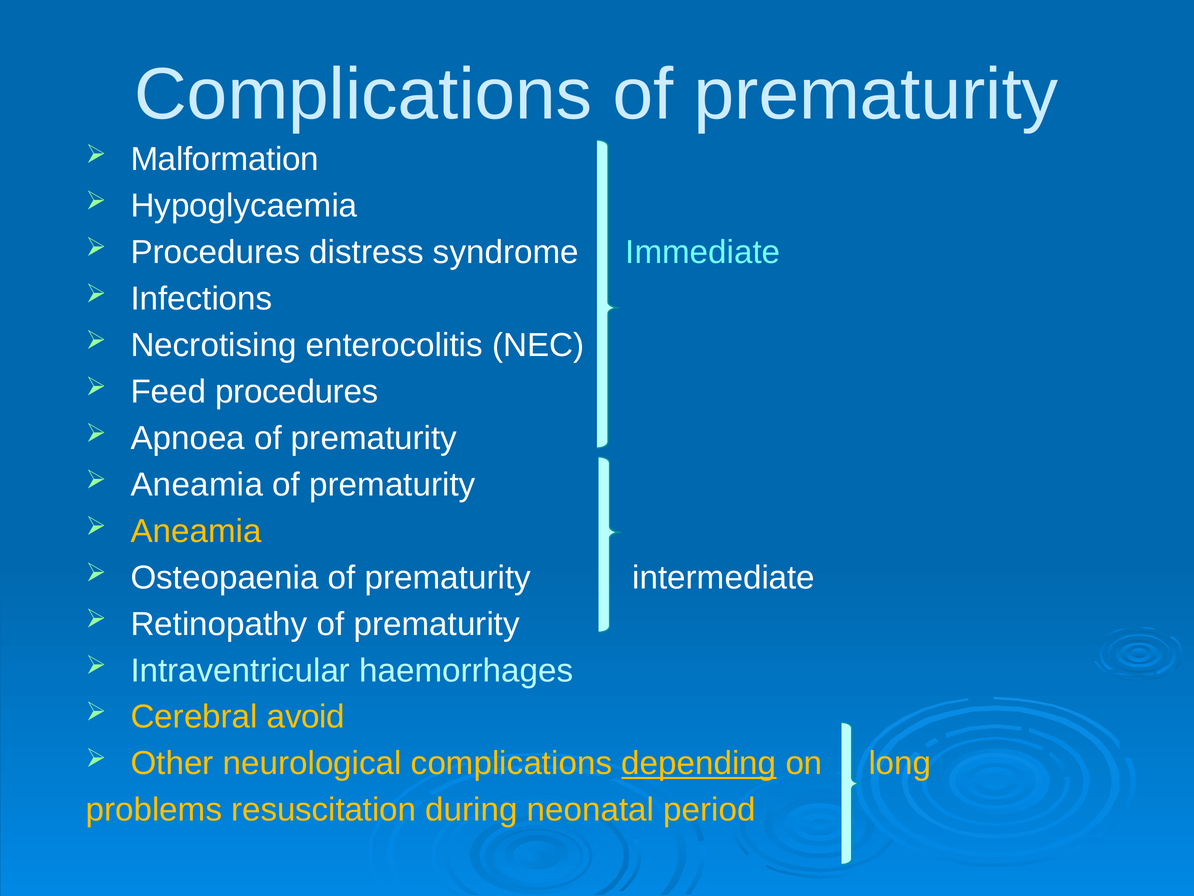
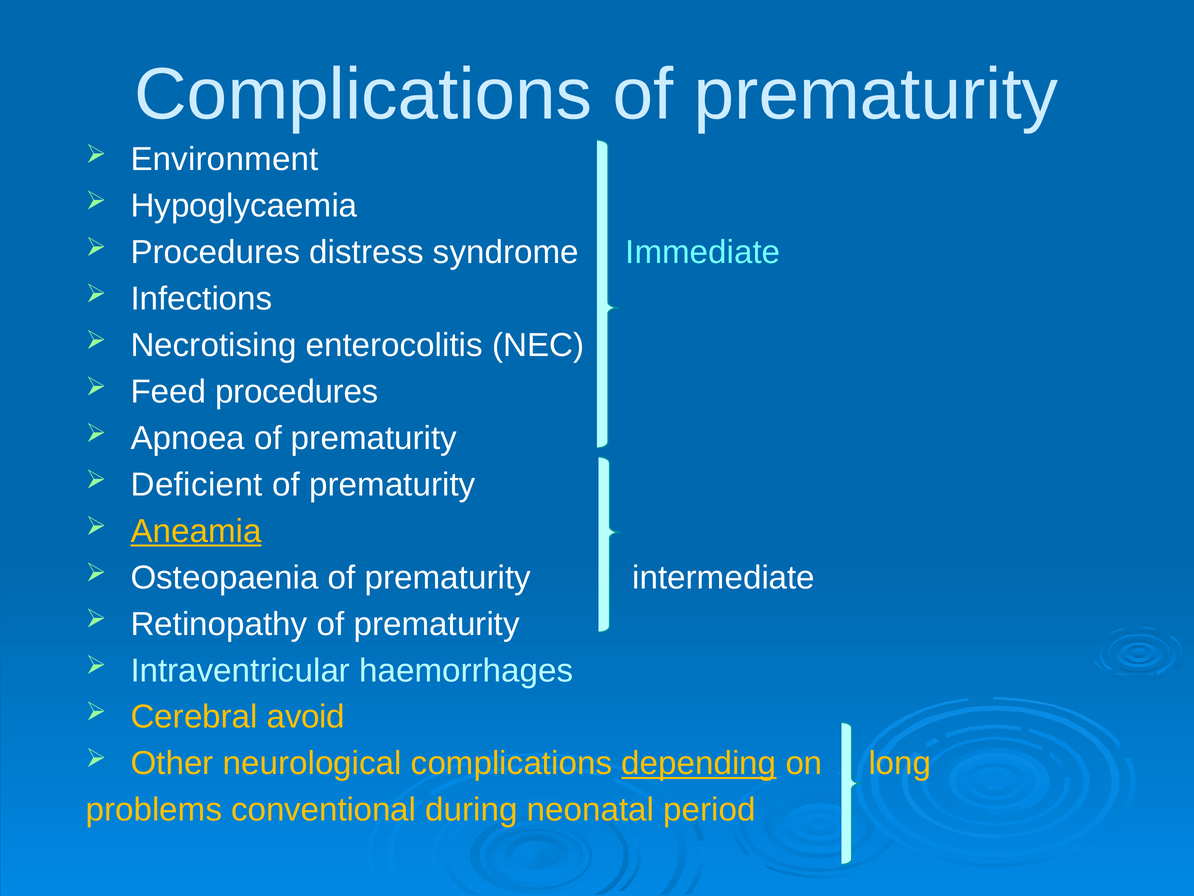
Malformation: Malformation -> Environment
Aneamia at (197, 484): Aneamia -> Deficient
Aneamia at (196, 531) underline: none -> present
resuscitation: resuscitation -> conventional
